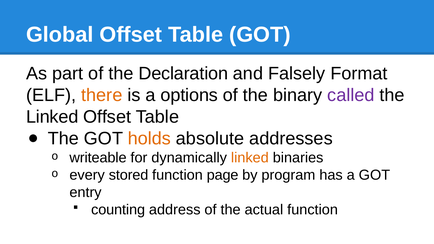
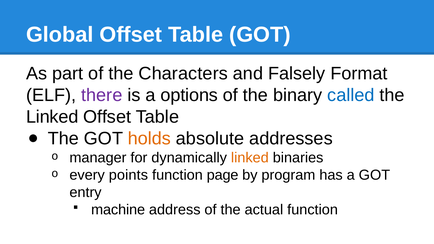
Declaration: Declaration -> Characters
there colour: orange -> purple
called colour: purple -> blue
writeable: writeable -> manager
stored: stored -> points
counting: counting -> machine
